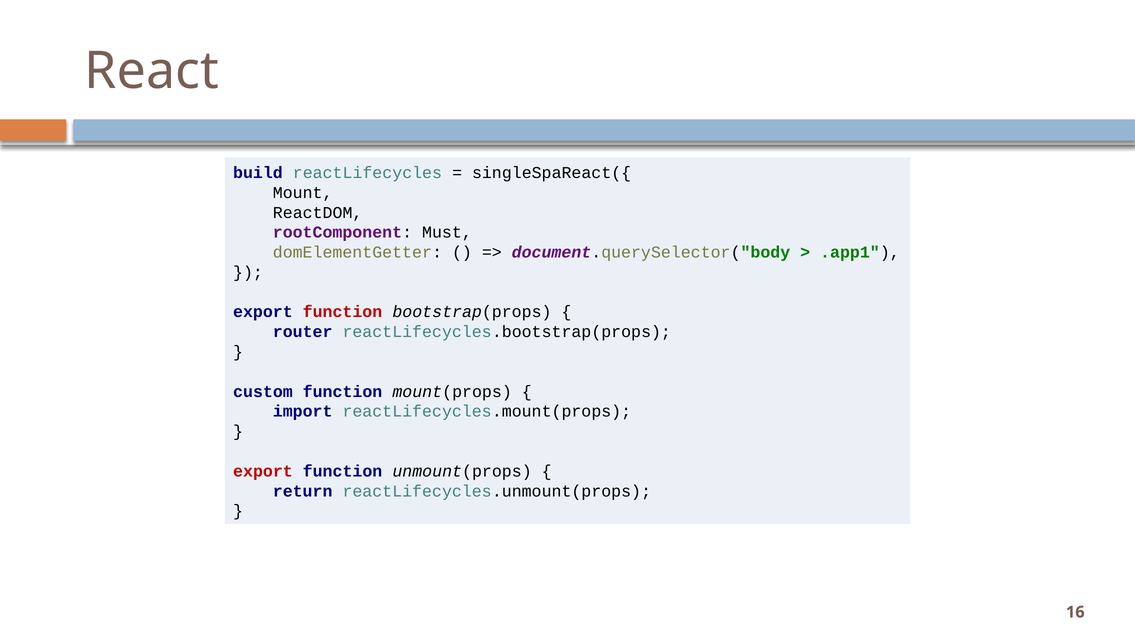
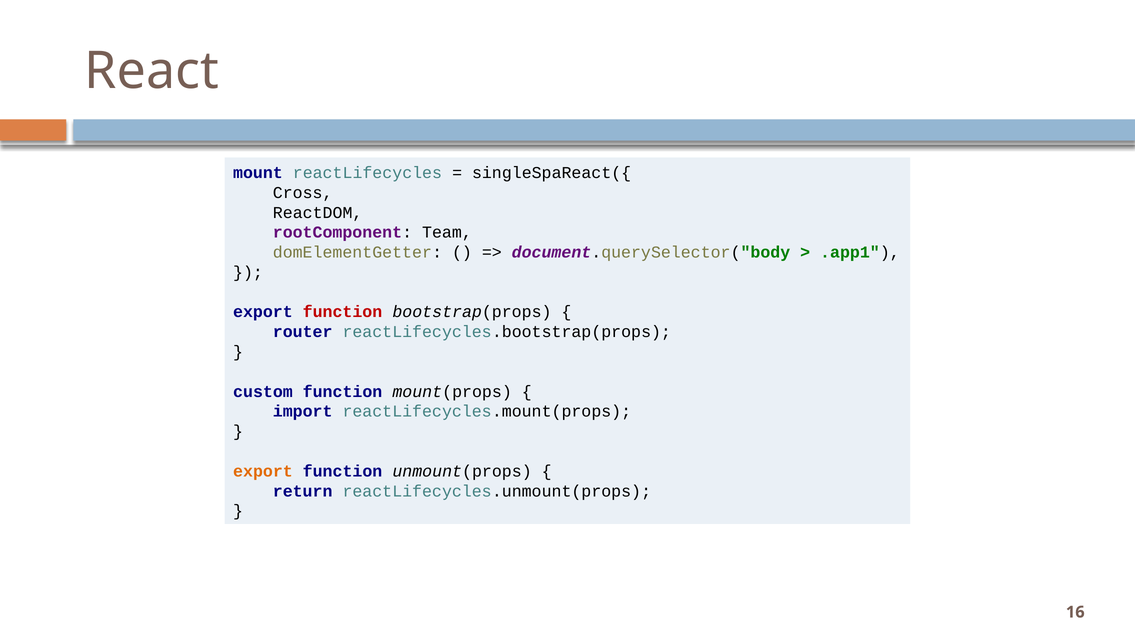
build: build -> mount
Mount: Mount -> Cross
Must: Must -> Team
export at (263, 471) colour: red -> orange
